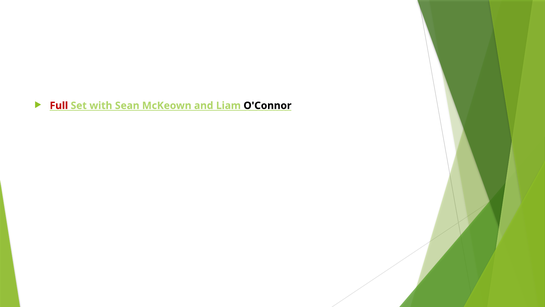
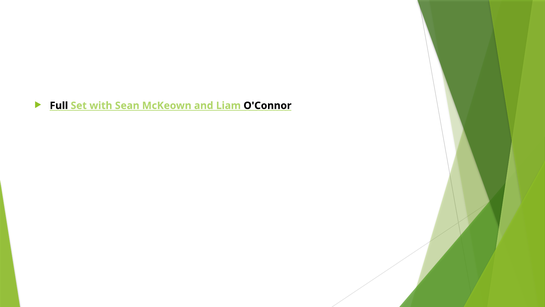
Full colour: red -> black
